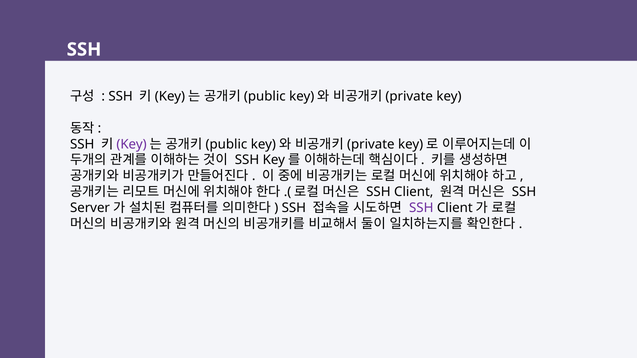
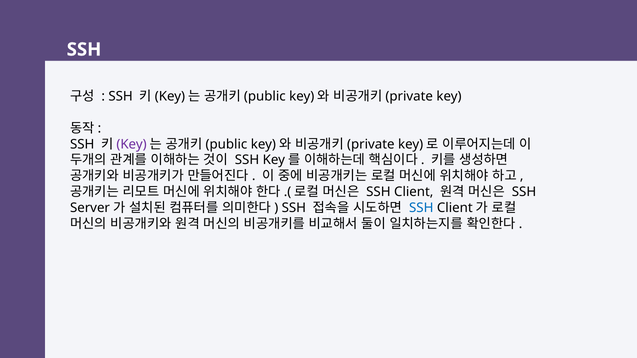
SSH at (421, 208) colour: purple -> blue
